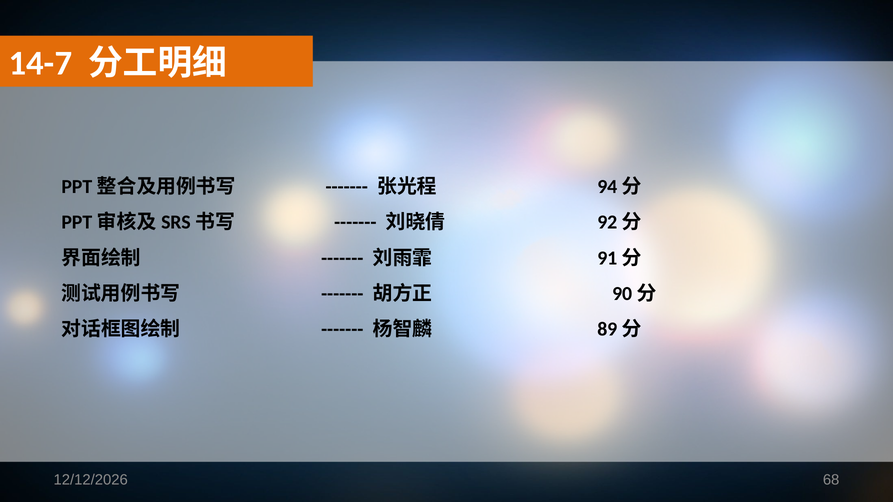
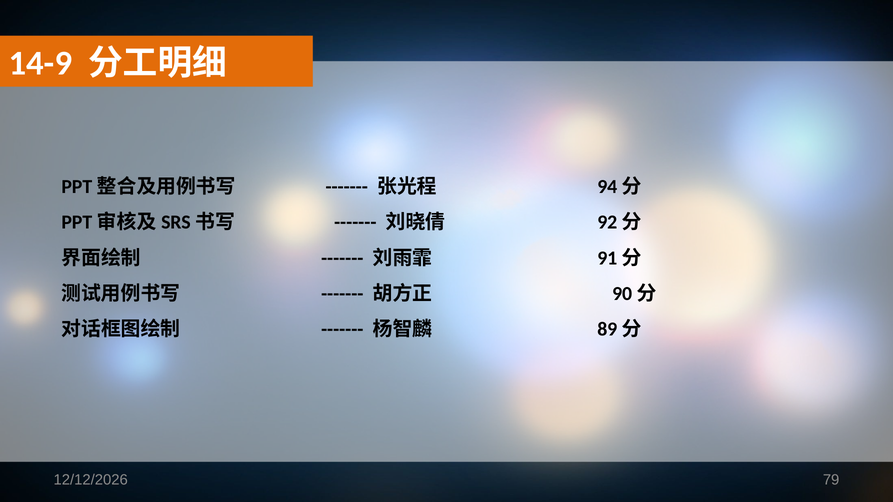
14-7: 14-7 -> 14-9
68: 68 -> 79
